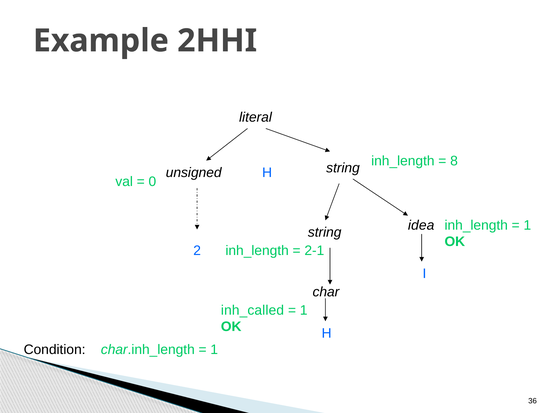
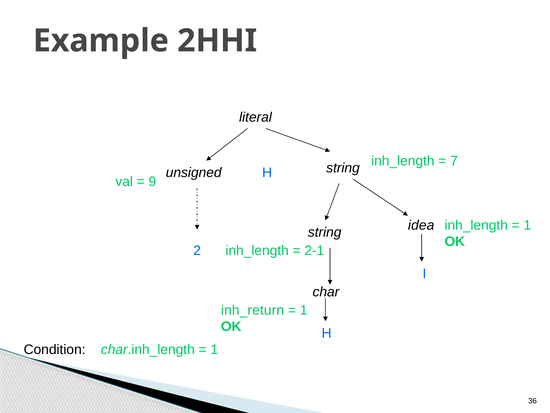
8: 8 -> 7
0: 0 -> 9
inh_called: inh_called -> inh_return
